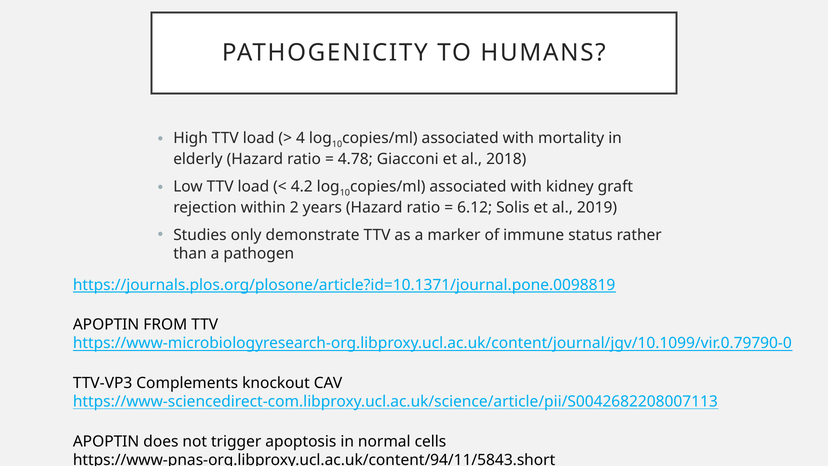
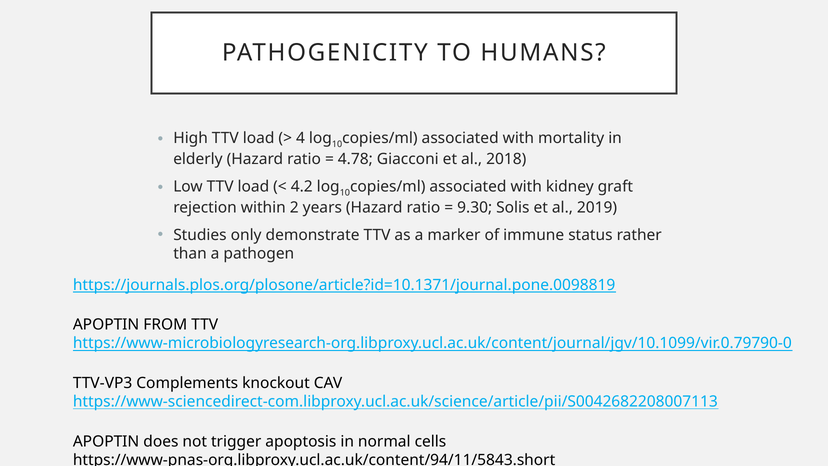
6.12: 6.12 -> 9.30
